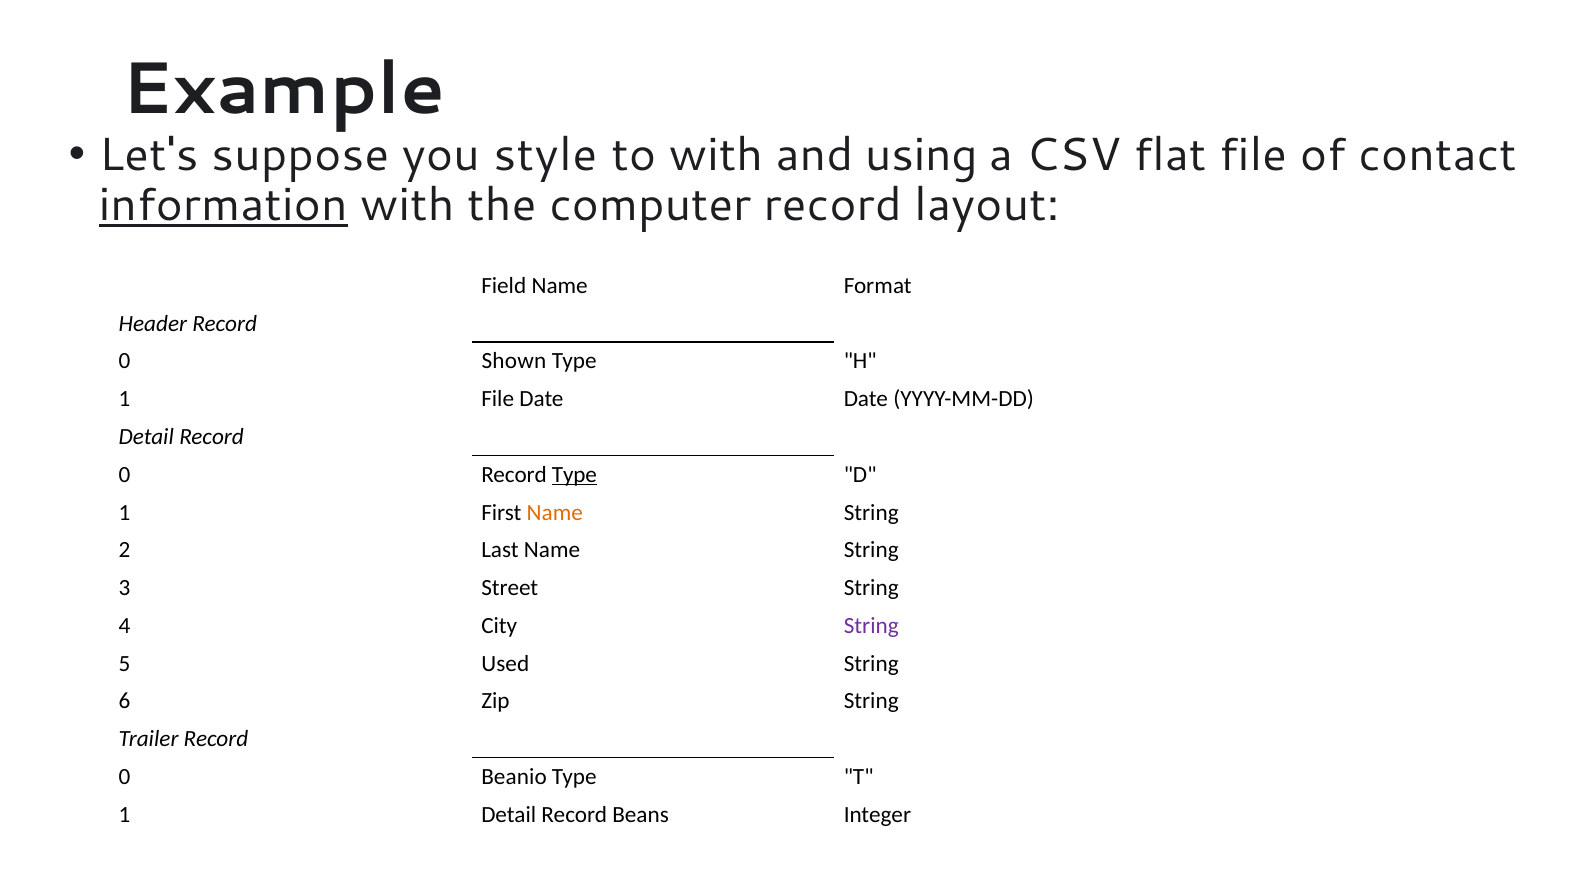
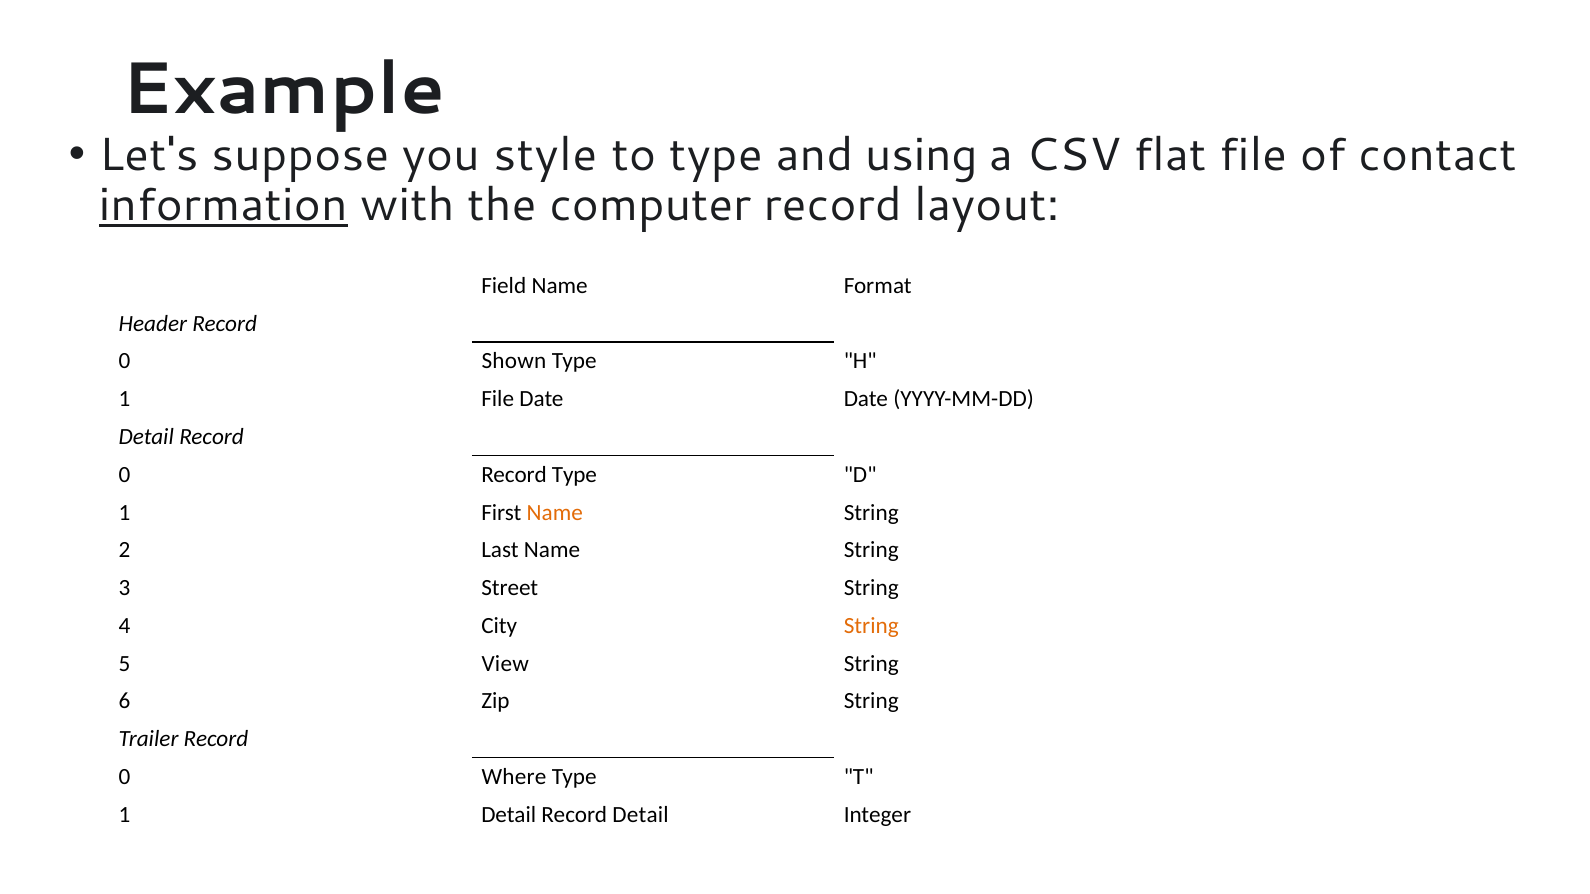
to with: with -> type
Type at (574, 475) underline: present -> none
String at (871, 626) colour: purple -> orange
Used: Used -> View
Beanio: Beanio -> Where
Record Beans: Beans -> Detail
